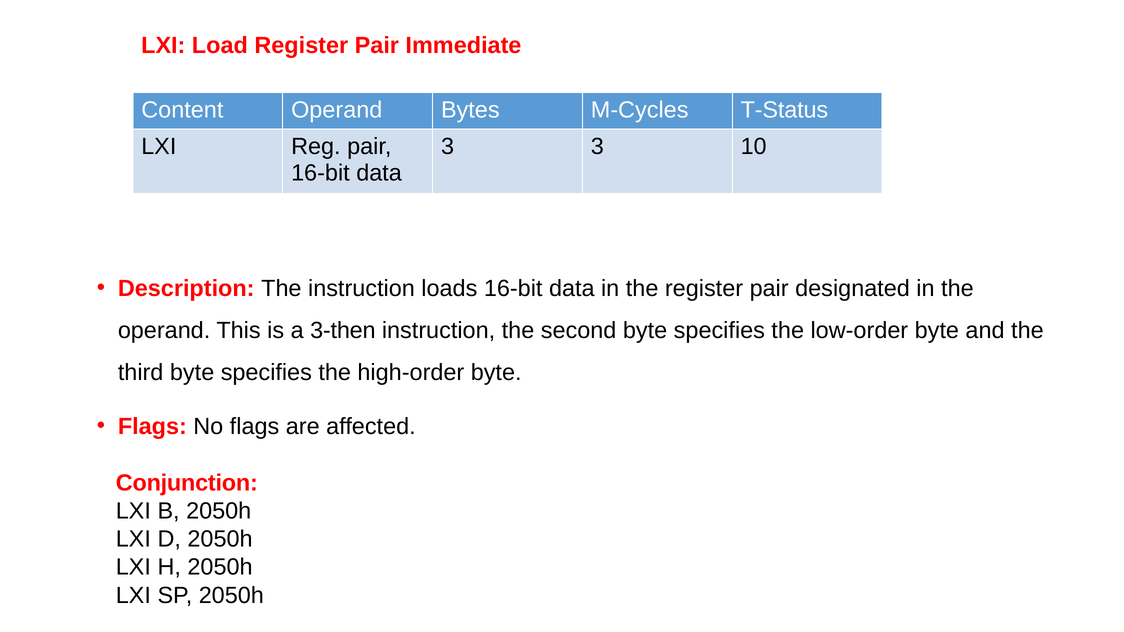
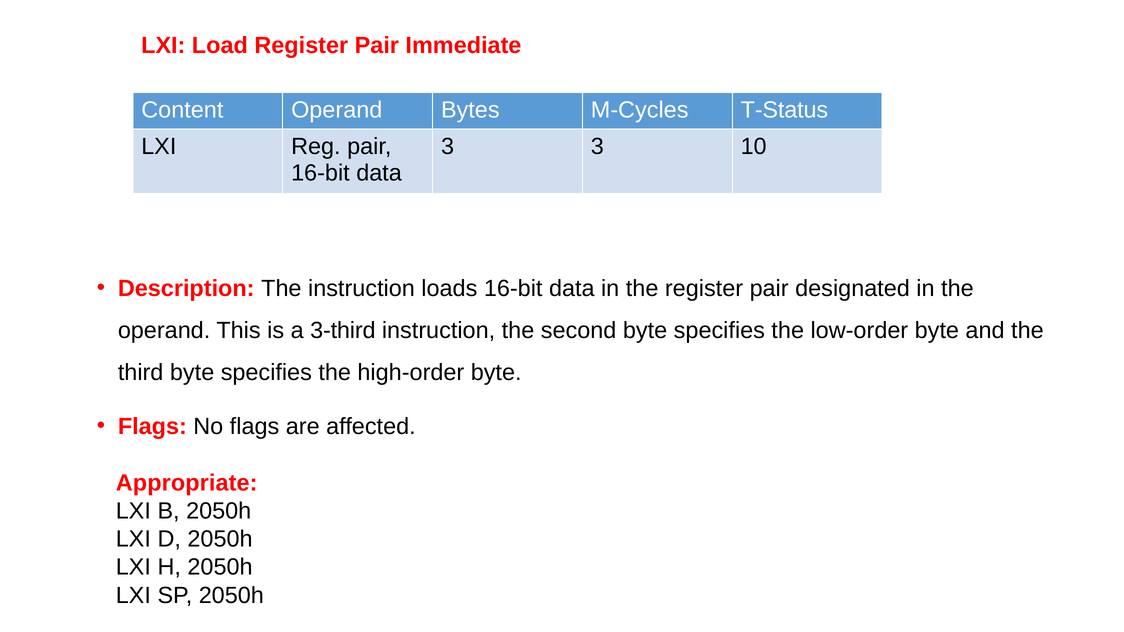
3-then: 3-then -> 3-third
Conjunction: Conjunction -> Appropriate
